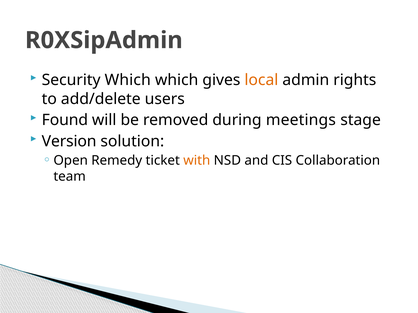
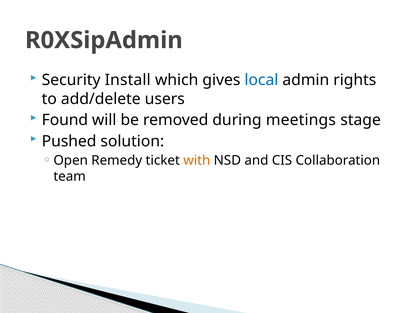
Security Which: Which -> Install
local colour: orange -> blue
Version: Version -> Pushed
